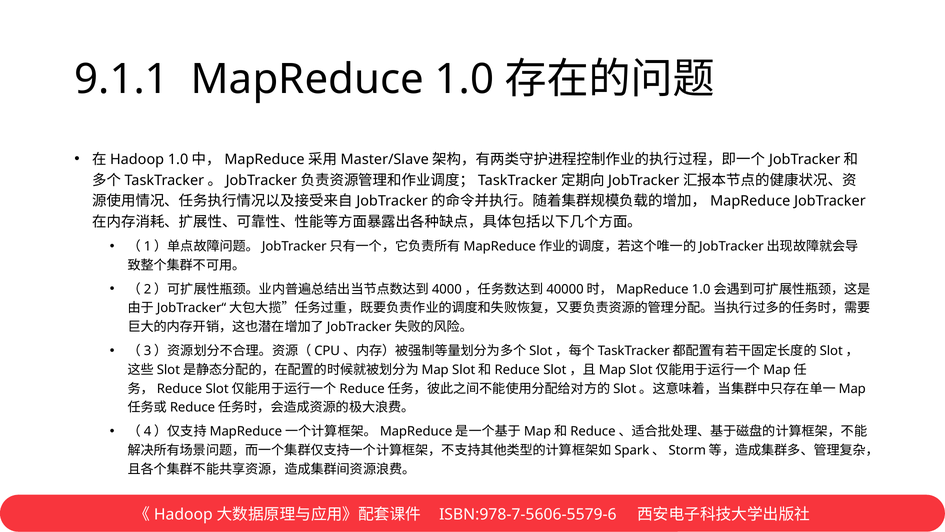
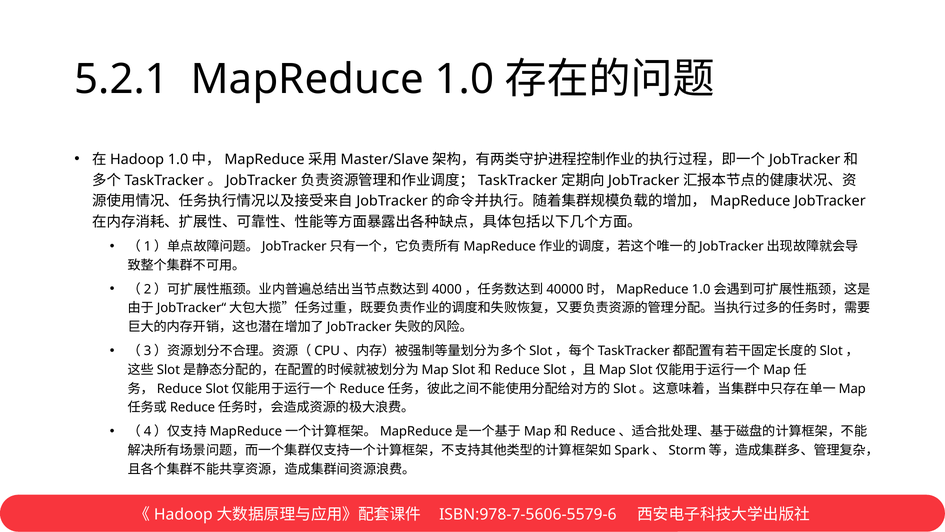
9.1.1: 9.1.1 -> 5.2.1
